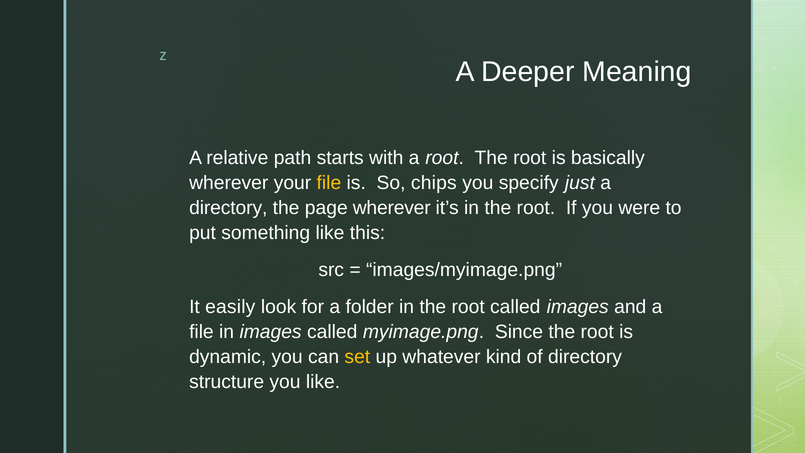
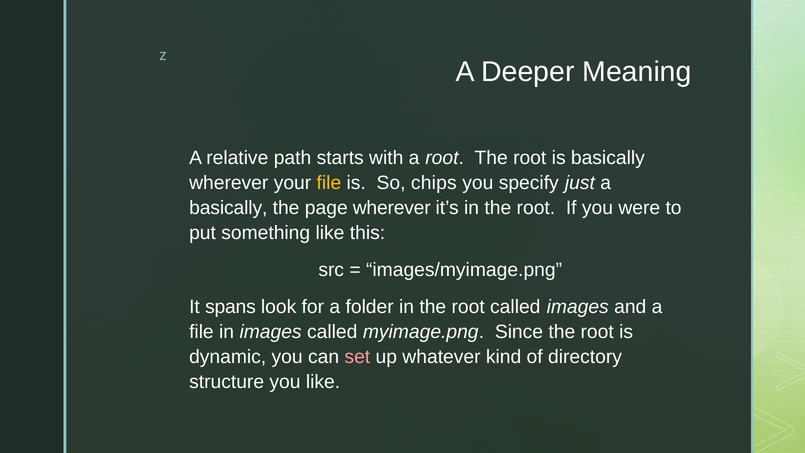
directory at (228, 208): directory -> basically
easily: easily -> spans
set colour: yellow -> pink
